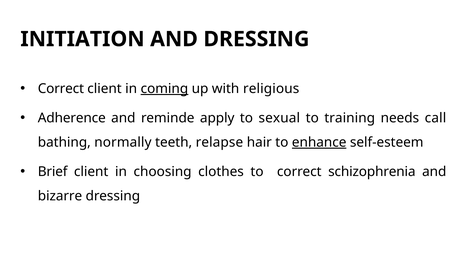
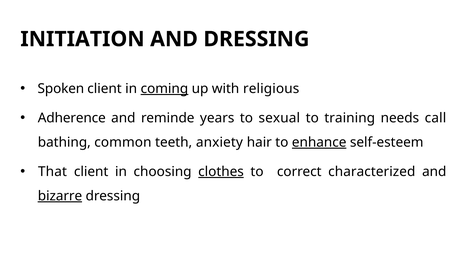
Correct at (61, 89): Correct -> Spoken
apply: apply -> years
normally: normally -> common
relapse: relapse -> anxiety
Brief: Brief -> That
clothes underline: none -> present
schizophrenia: schizophrenia -> characterized
bizarre underline: none -> present
